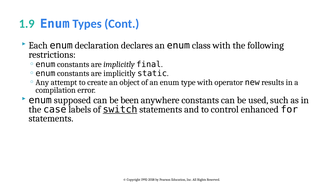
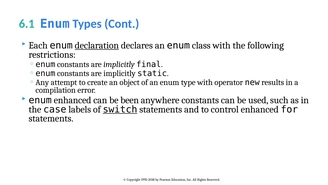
1.9: 1.9 -> 6.1
declaration underline: none -> present
enum supposed: supposed -> enhanced
